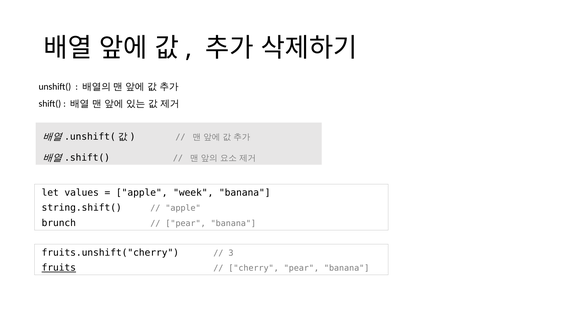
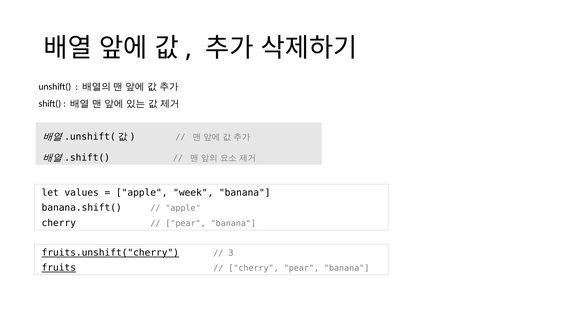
string.shift(: string.shift( -> banana.shift(
brunch at (59, 223): brunch -> cherry
fruits.unshift("cherry underline: none -> present
